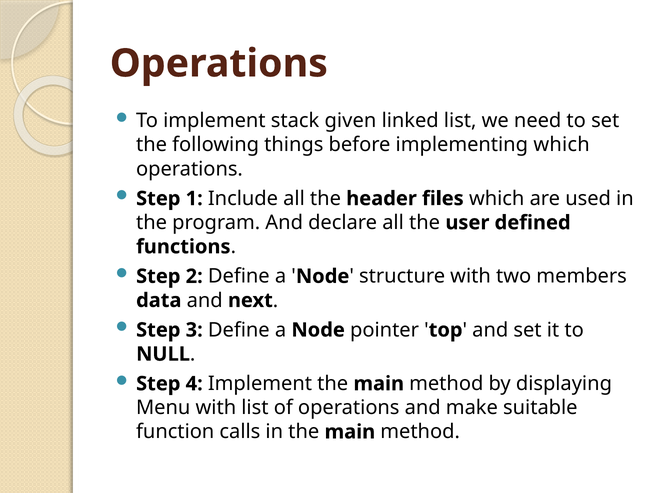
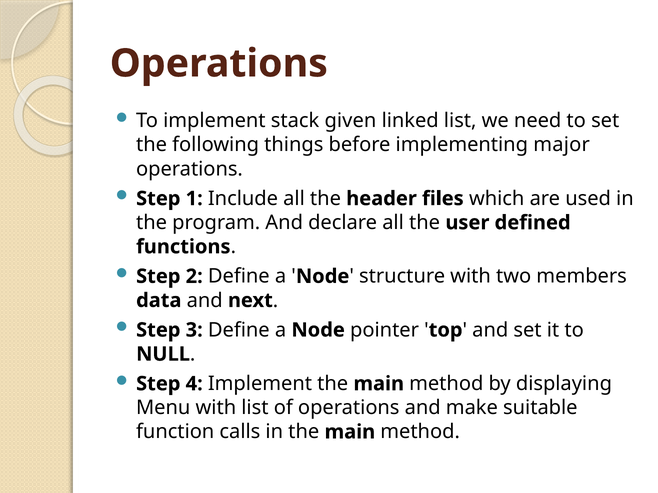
implementing which: which -> major
